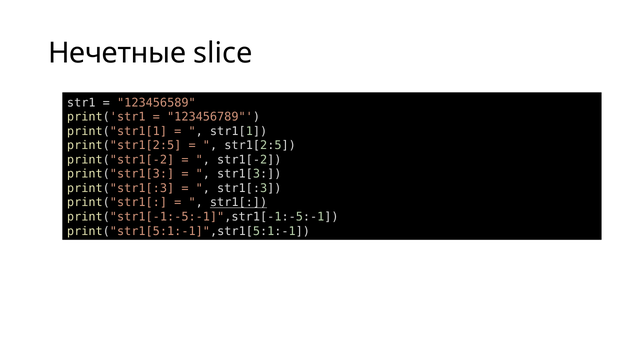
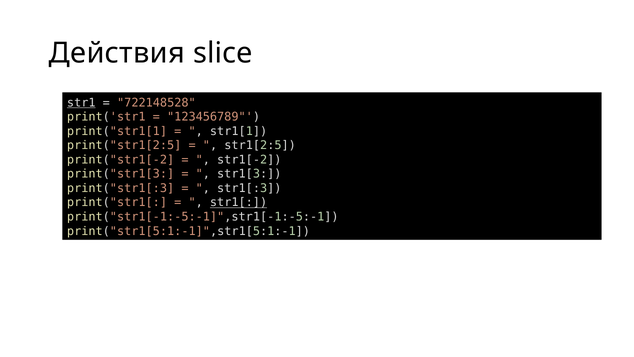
Нечетные: Нечетные -> Действия
str1 underline: none -> present
123456589: 123456589 -> 722148528
